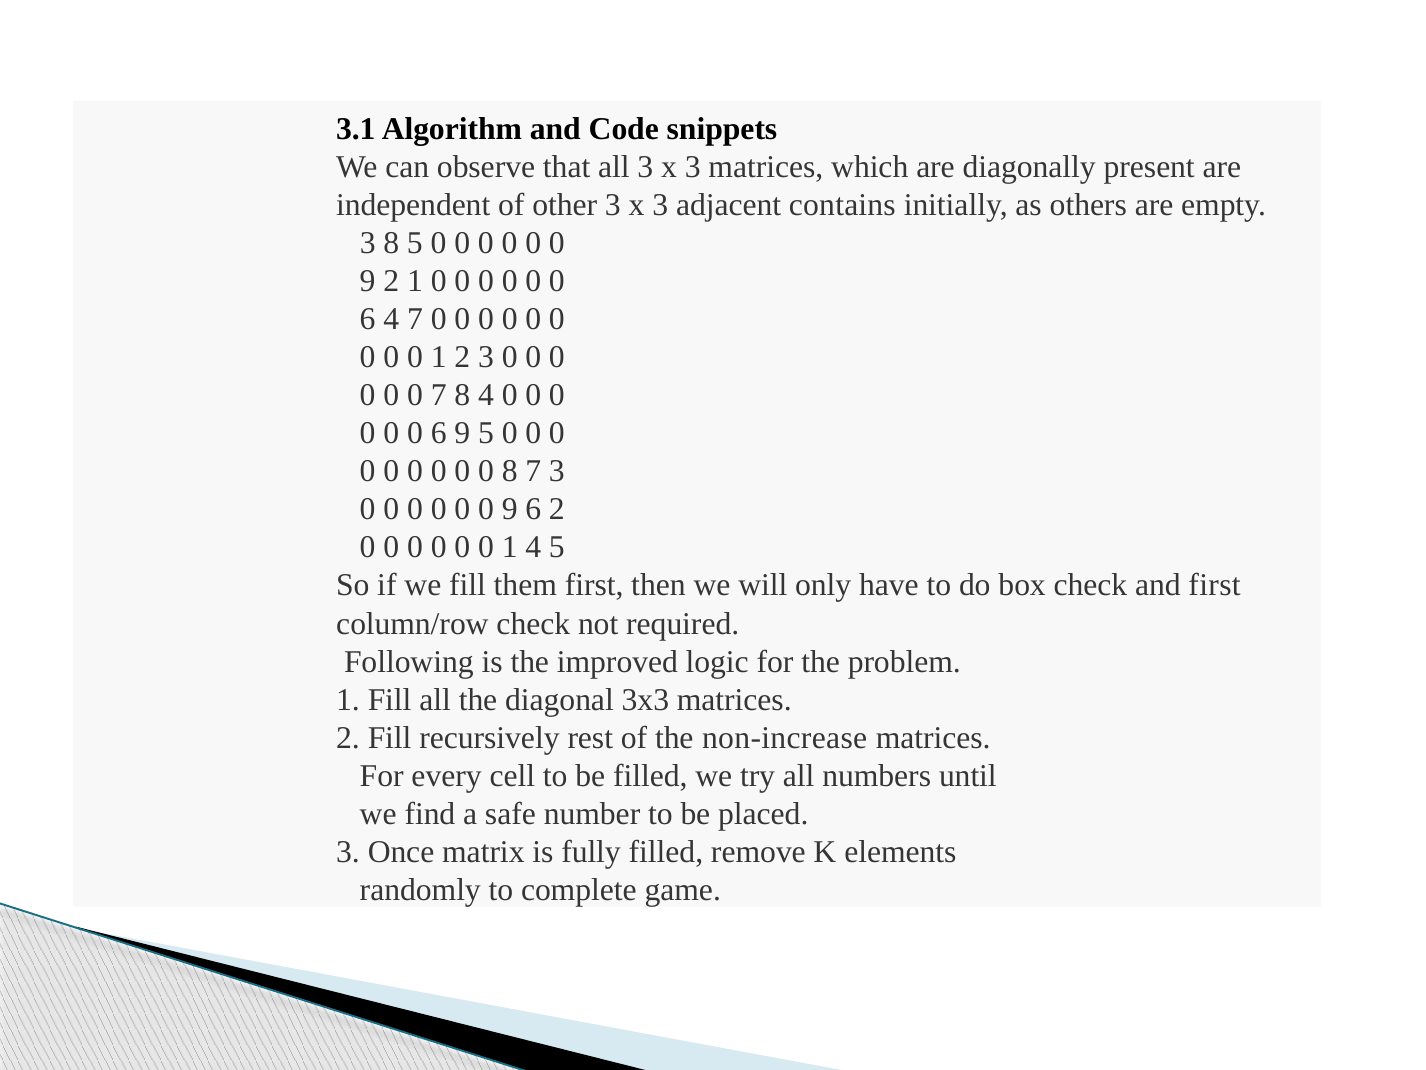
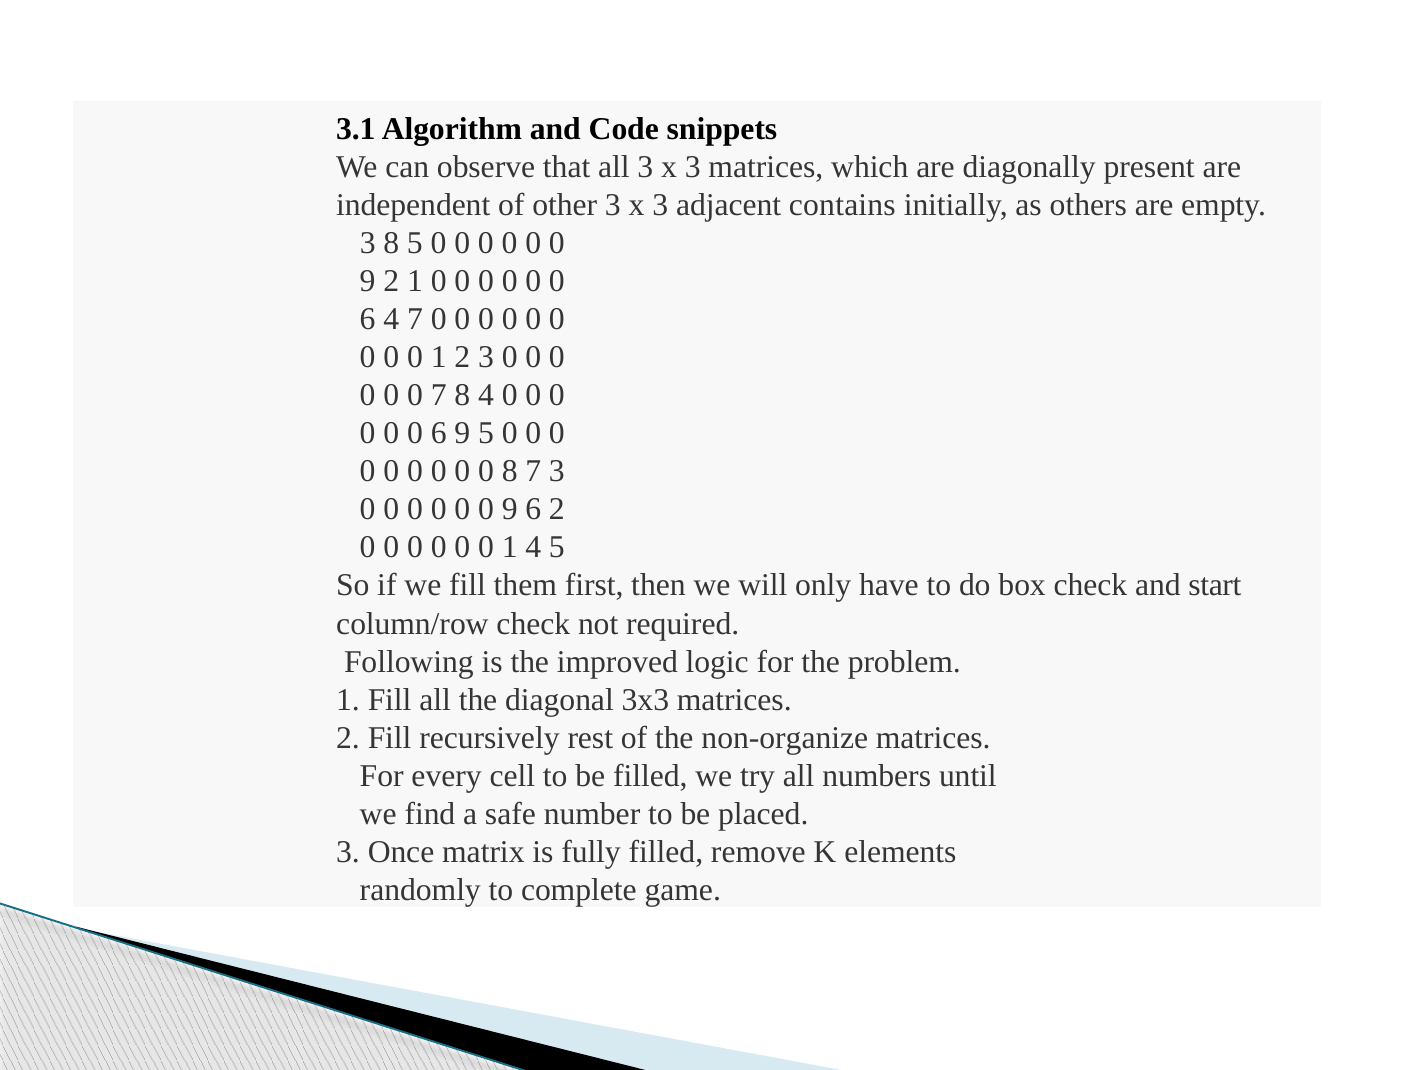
and first: first -> start
non-increase: non-increase -> non-organize
